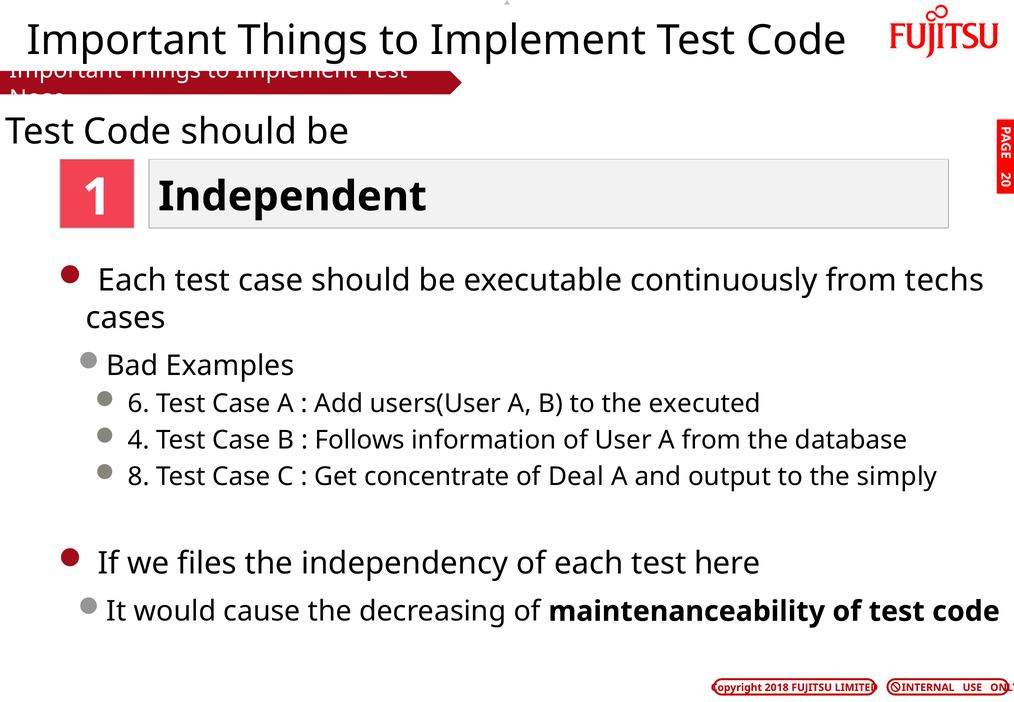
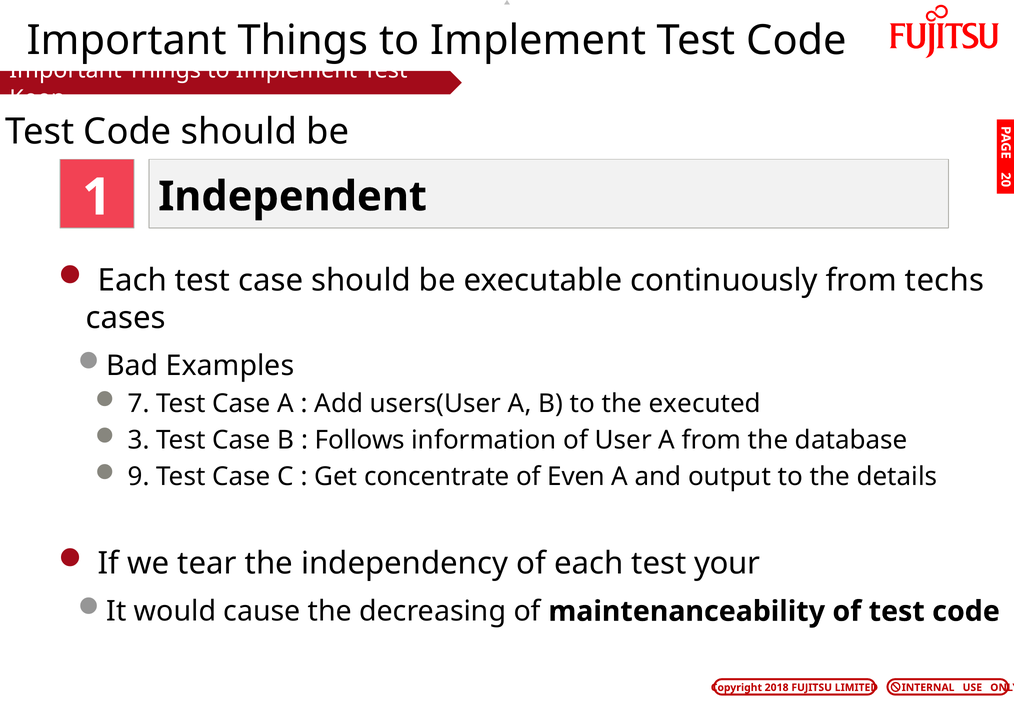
Nose: Nose -> Keep
6: 6 -> 7
4: 4 -> 3
8: 8 -> 9
Deal: Deal -> Even
simply: simply -> details
files: files -> tear
here: here -> your
